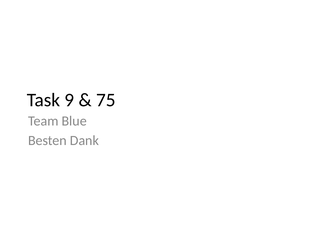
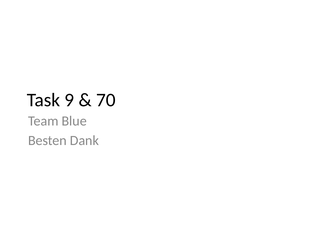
75: 75 -> 70
